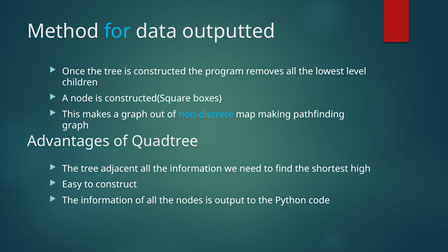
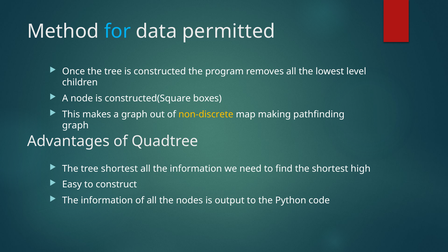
outputted: outputted -> permitted
non-discrete colour: light blue -> yellow
tree adjacent: adjacent -> shortest
